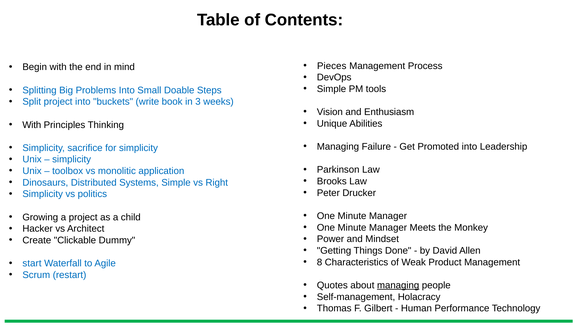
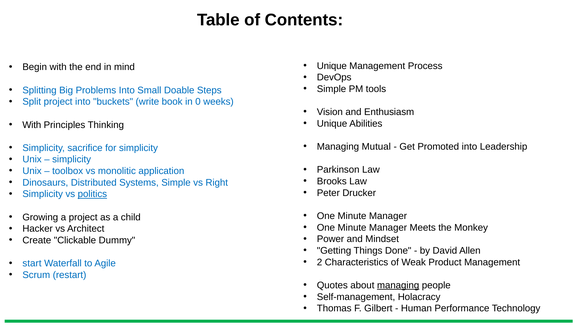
Pieces at (332, 66): Pieces -> Unique
3: 3 -> 0
Failure: Failure -> Mutual
politics underline: none -> present
8: 8 -> 2
